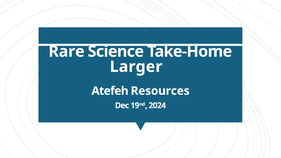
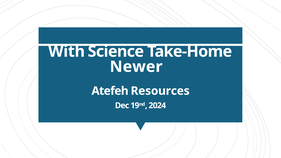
Rare: Rare -> With
Larger: Larger -> Newer
